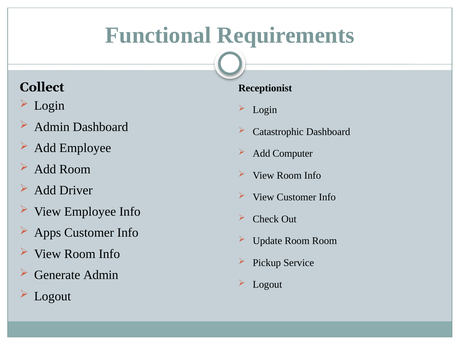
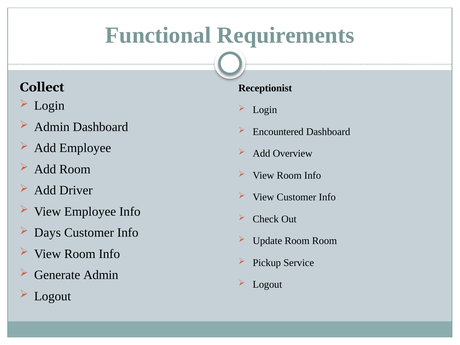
Catastrophic: Catastrophic -> Encountered
Computer: Computer -> Overview
Apps: Apps -> Days
